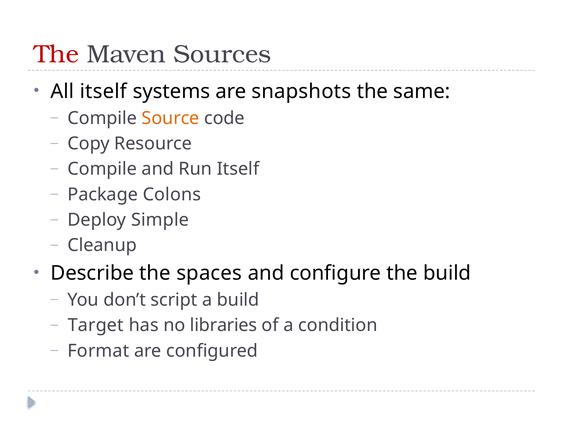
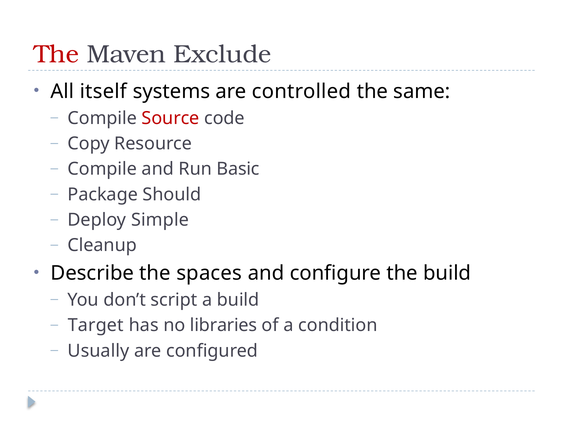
Sources: Sources -> Exclude
snapshots: snapshots -> controlled
Source colour: orange -> red
Run Itself: Itself -> Basic
Colons: Colons -> Should
Format: Format -> Usually
